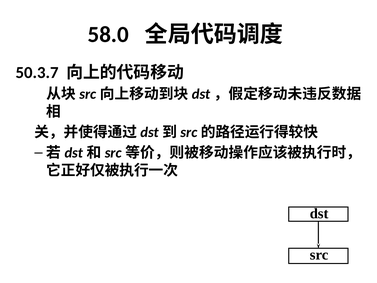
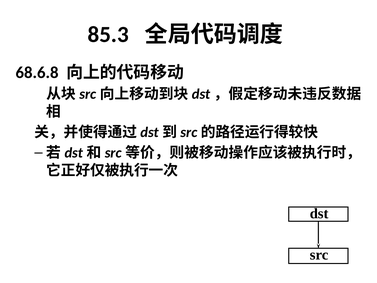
58.0: 58.0 -> 85.3
50.3.7: 50.3.7 -> 68.6.8
